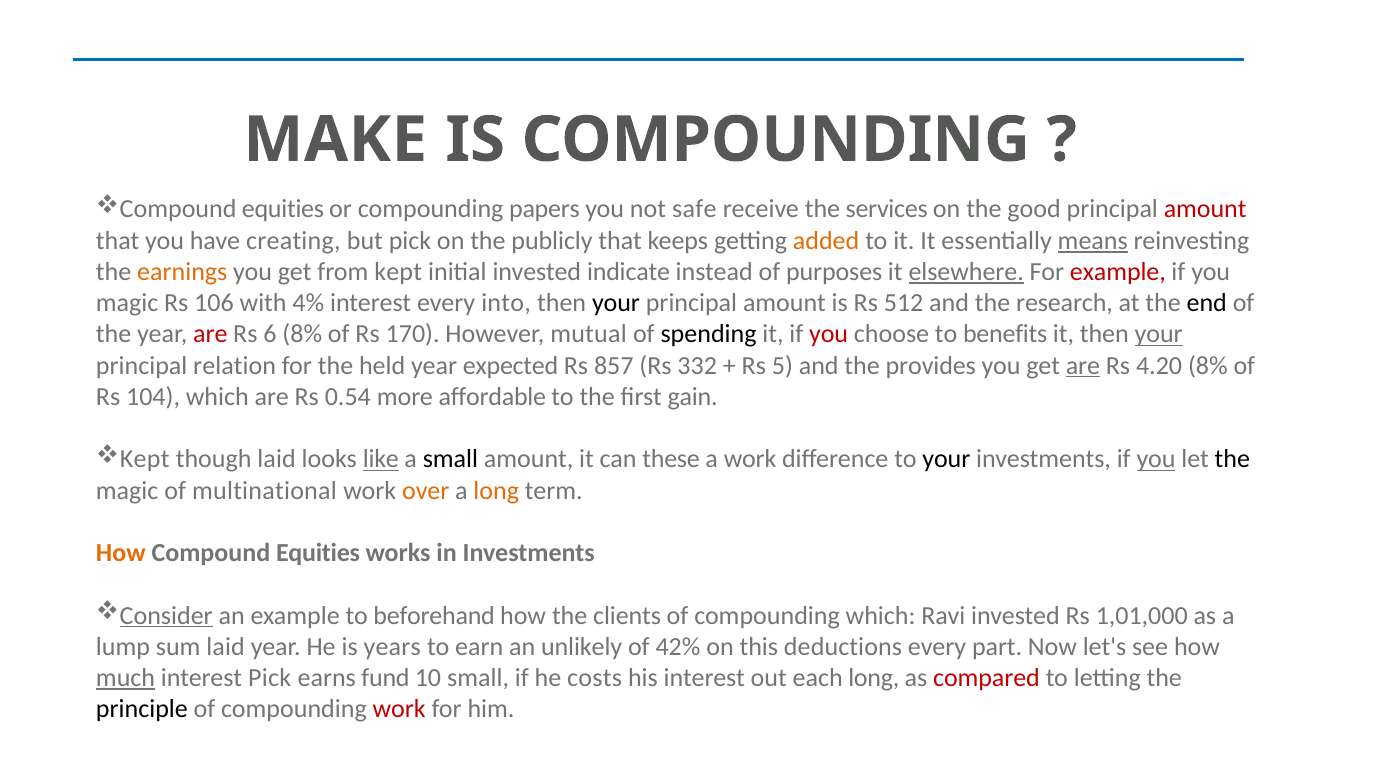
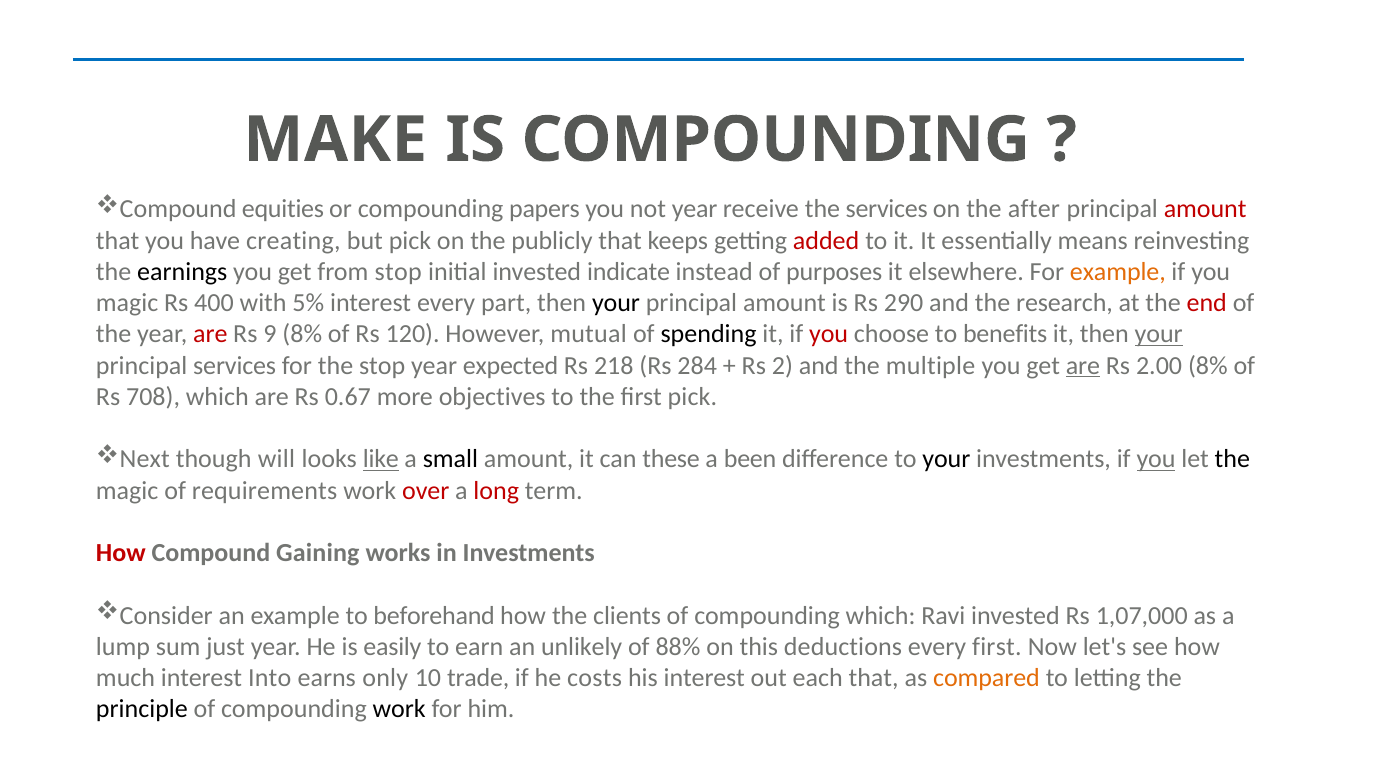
not safe: safe -> year
good: good -> after
added colour: orange -> red
means underline: present -> none
earnings colour: orange -> black
from kept: kept -> stop
elsewhere underline: present -> none
example at (1118, 272) colour: red -> orange
106: 106 -> 400
4%: 4% -> 5%
into: into -> part
512: 512 -> 290
end colour: black -> red
6: 6 -> 9
170: 170 -> 120
principal relation: relation -> services
the held: held -> stop
857: 857 -> 218
332: 332 -> 284
5: 5 -> 2
provides: provides -> multiple
4.20: 4.20 -> 2.00
104: 104 -> 708
0.54: 0.54 -> 0.67
affordable: affordable -> objectives
first gain: gain -> pick
Kept at (145, 459): Kept -> Next
though laid: laid -> will
a work: work -> been
multinational: multinational -> requirements
over colour: orange -> red
long at (496, 490) colour: orange -> red
How at (121, 553) colour: orange -> red
Equities at (318, 553): Equities -> Gaining
Consider underline: present -> none
1,01,000: 1,01,000 -> 1,07,000
sum laid: laid -> just
years: years -> easily
42%: 42% -> 88%
every part: part -> first
much underline: present -> none
interest Pick: Pick -> Into
fund: fund -> only
10 small: small -> trade
each long: long -> that
compared colour: red -> orange
work at (399, 709) colour: red -> black
